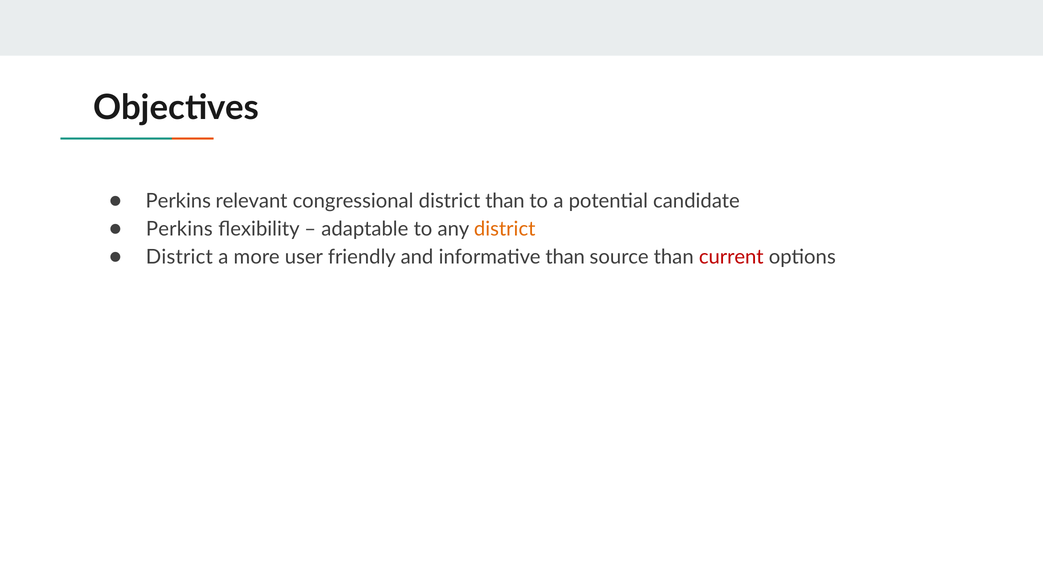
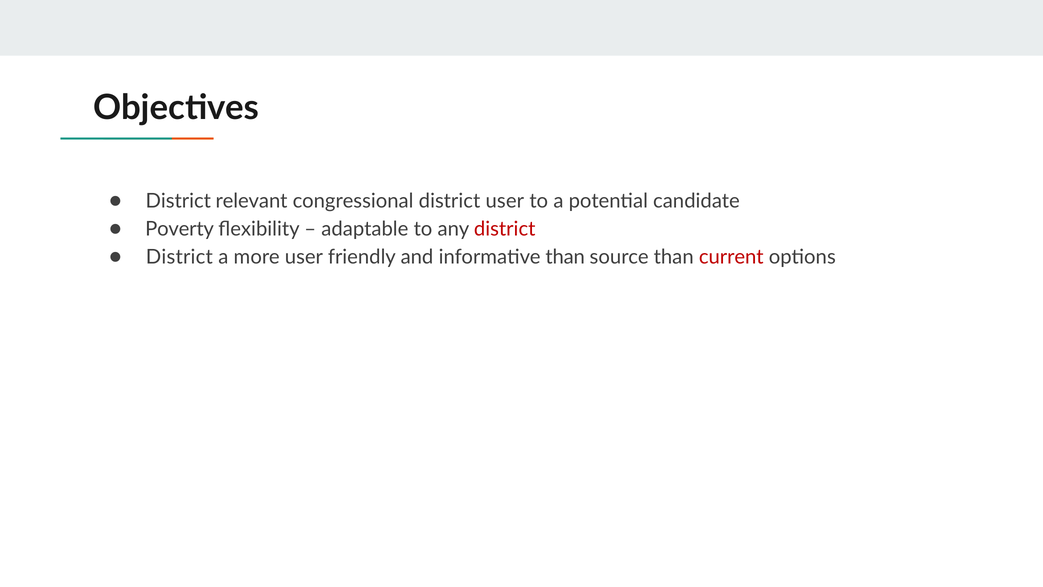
Perkins at (178, 201): Perkins -> District
district than: than -> user
Perkins at (179, 229): Perkins -> Poverty
district at (505, 229) colour: orange -> red
